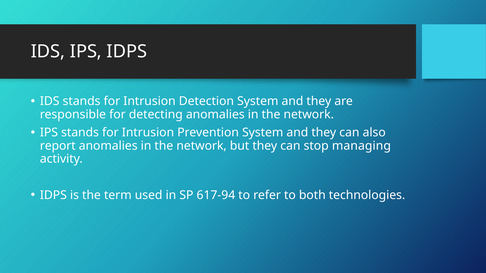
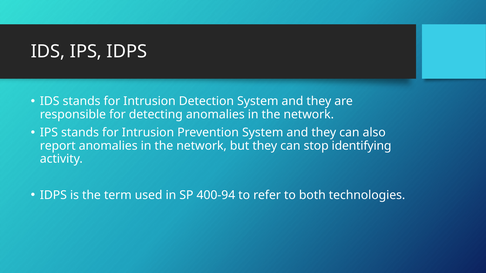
managing: managing -> identifying
617-94: 617-94 -> 400-94
